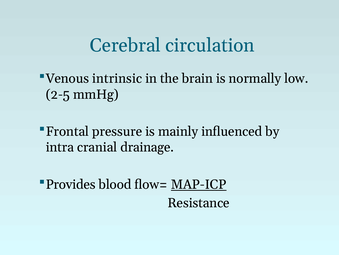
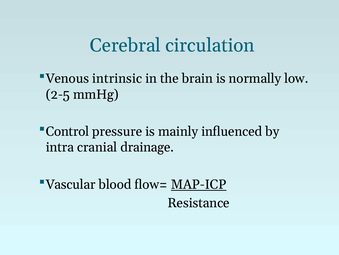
Frontal: Frontal -> Control
Provides: Provides -> Vascular
